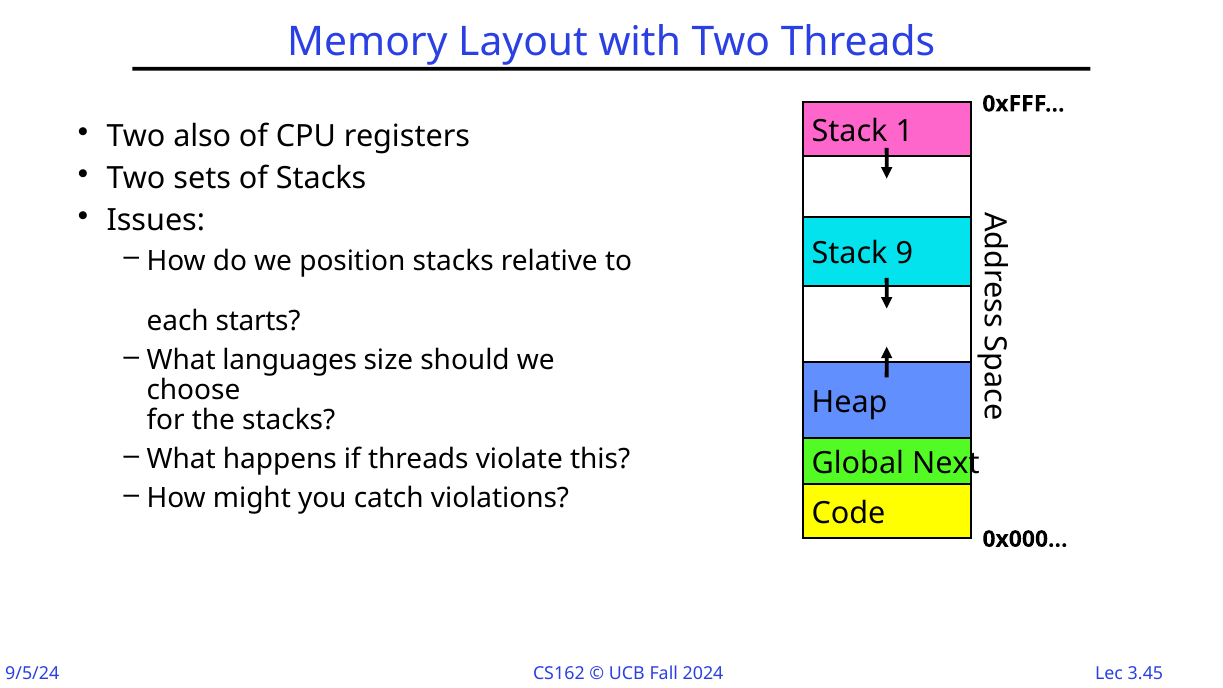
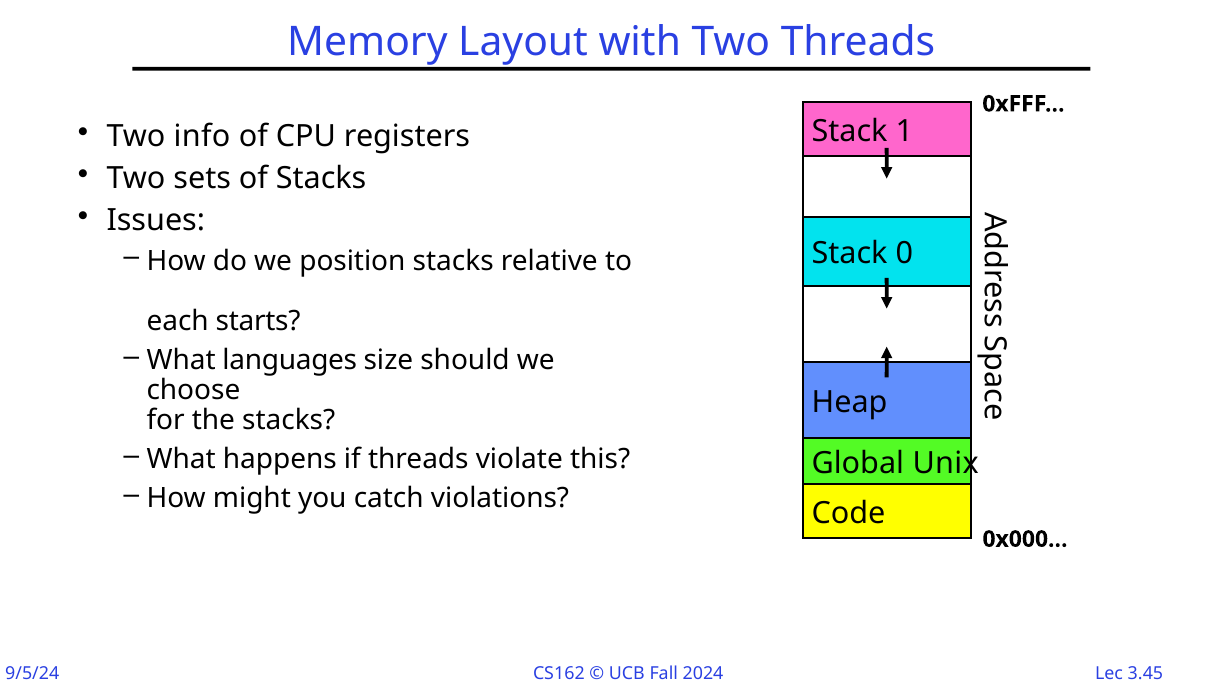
also: also -> info
9: 9 -> 0
Next: Next -> Unix
